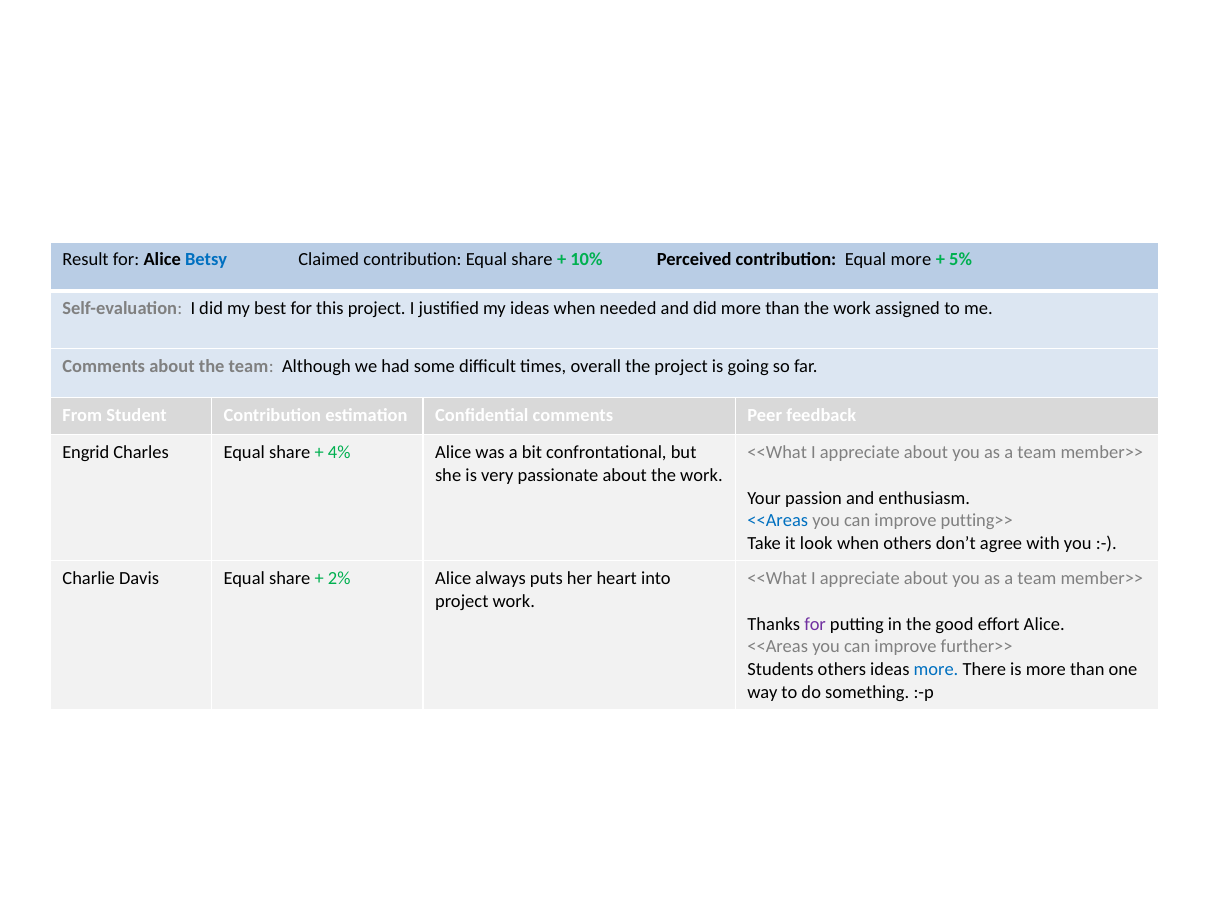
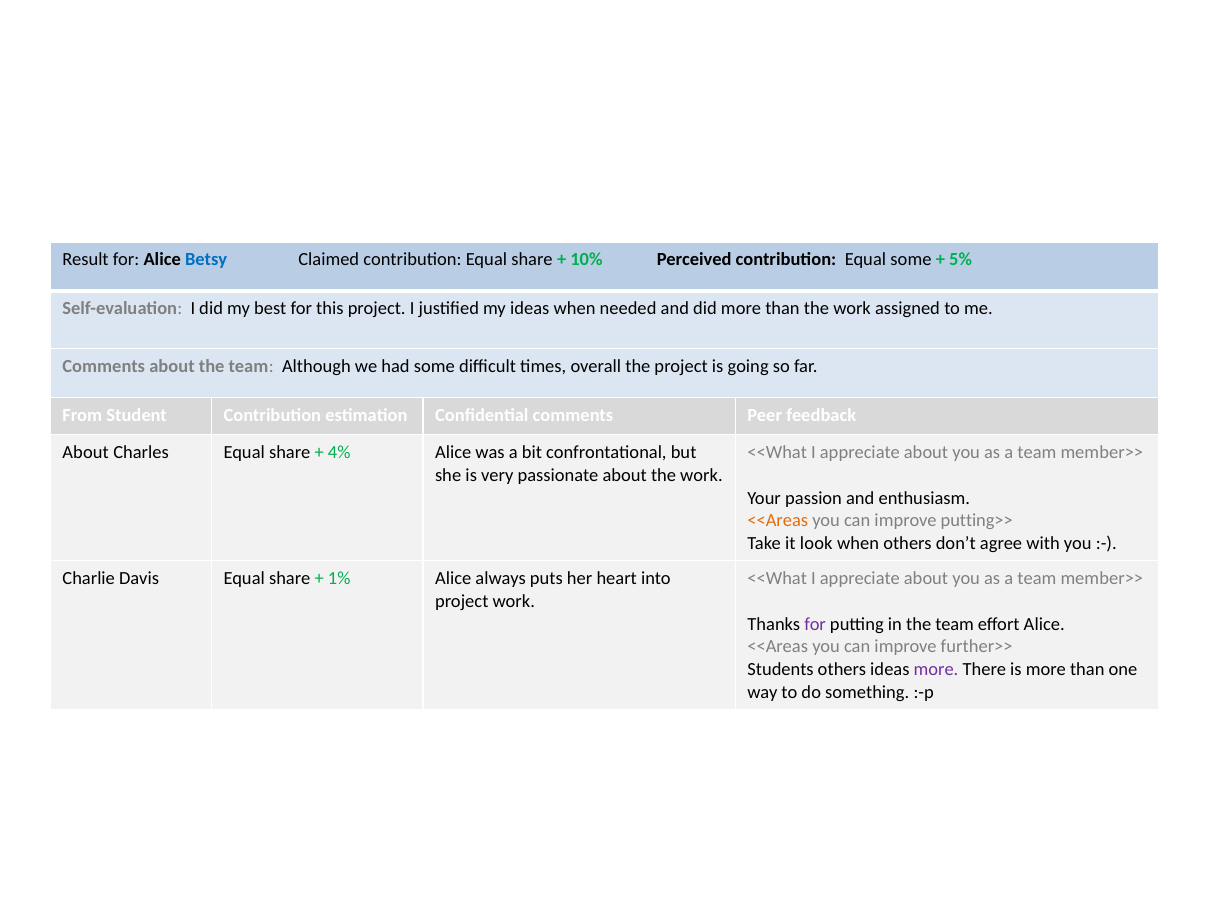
Equal more: more -> some
Engrid at (86, 452): Engrid -> About
<<Areas at (778, 521) colour: blue -> orange
2%: 2% -> 1%
in the good: good -> team
more at (936, 669) colour: blue -> purple
